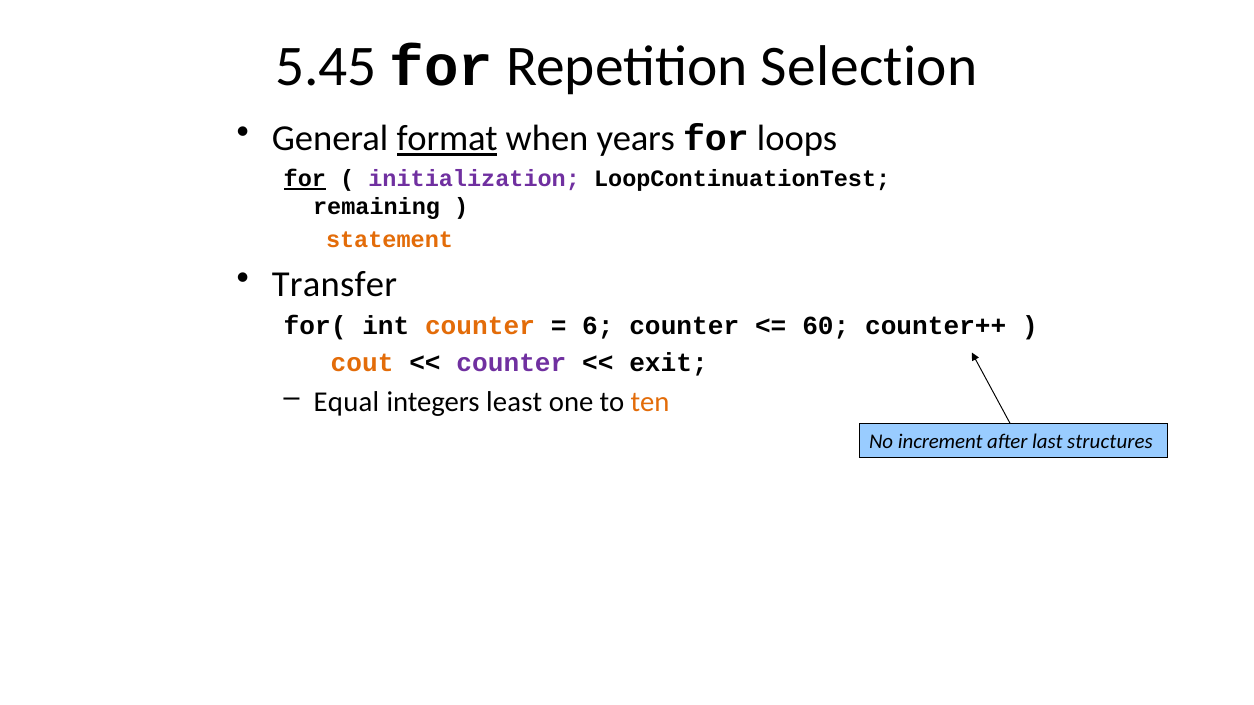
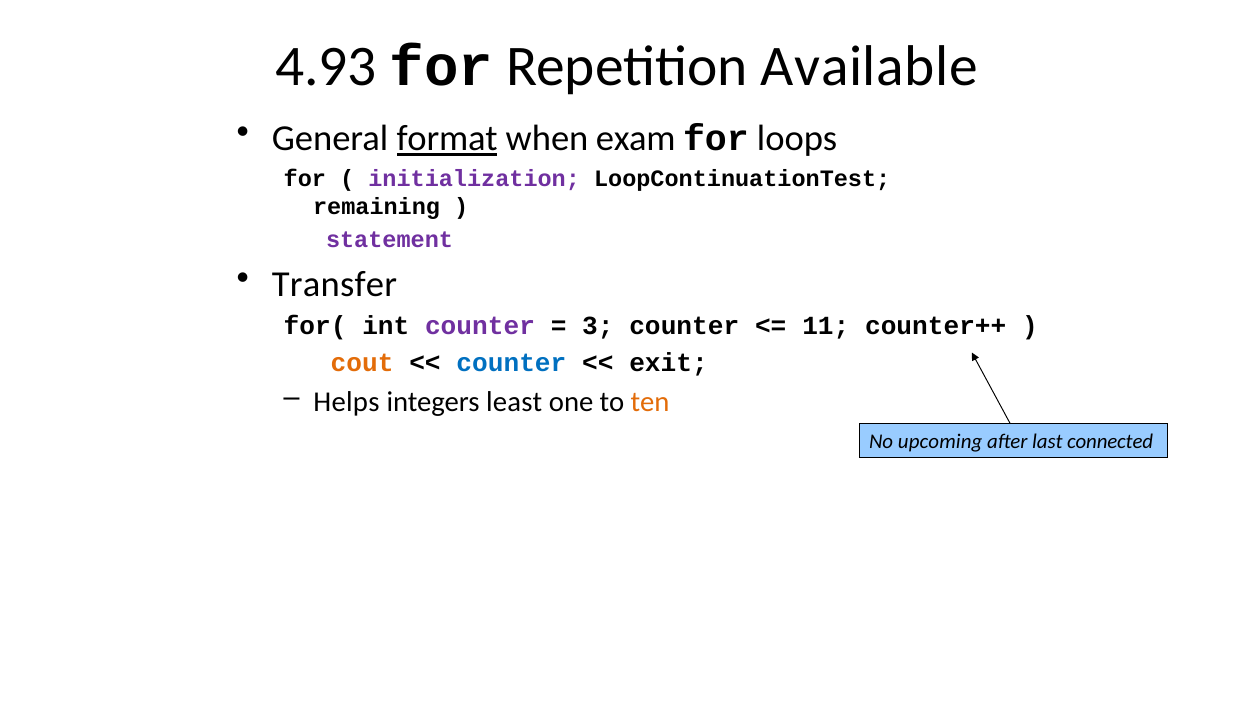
5.45: 5.45 -> 4.93
Selection: Selection -> Available
years: years -> exam
for at (305, 179) underline: present -> none
statement colour: orange -> purple
counter at (480, 326) colour: orange -> purple
6: 6 -> 3
60: 60 -> 11
counter at (511, 363) colour: purple -> blue
Equal: Equal -> Helps
increment: increment -> upcoming
structures: structures -> connected
